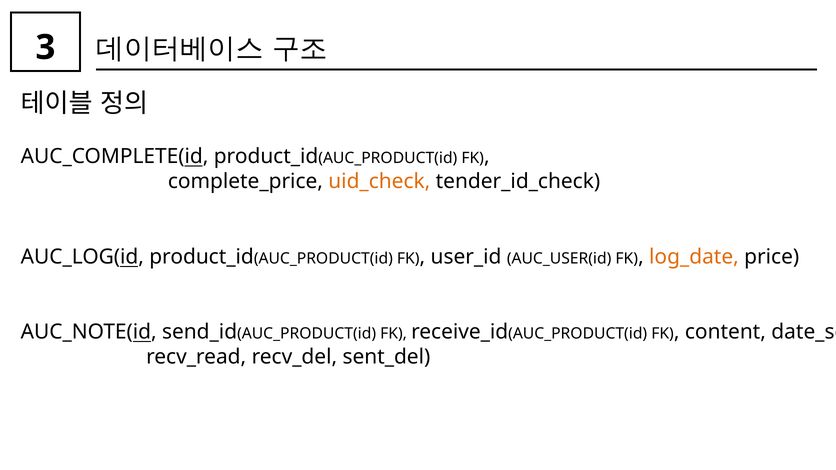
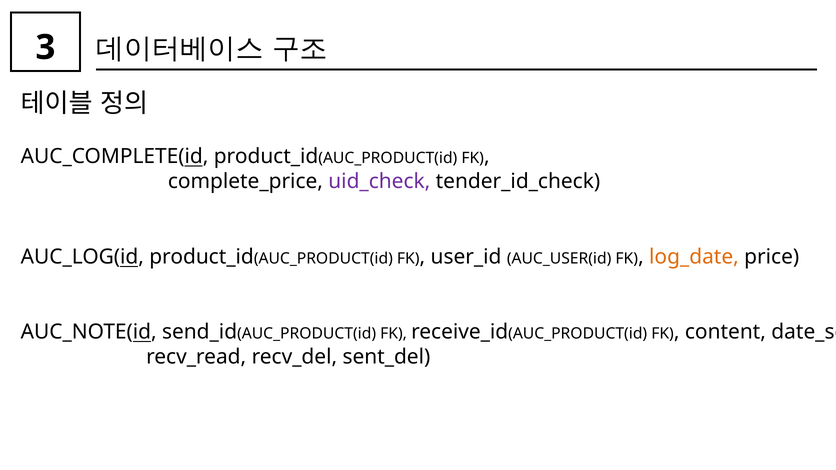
uid_check colour: orange -> purple
